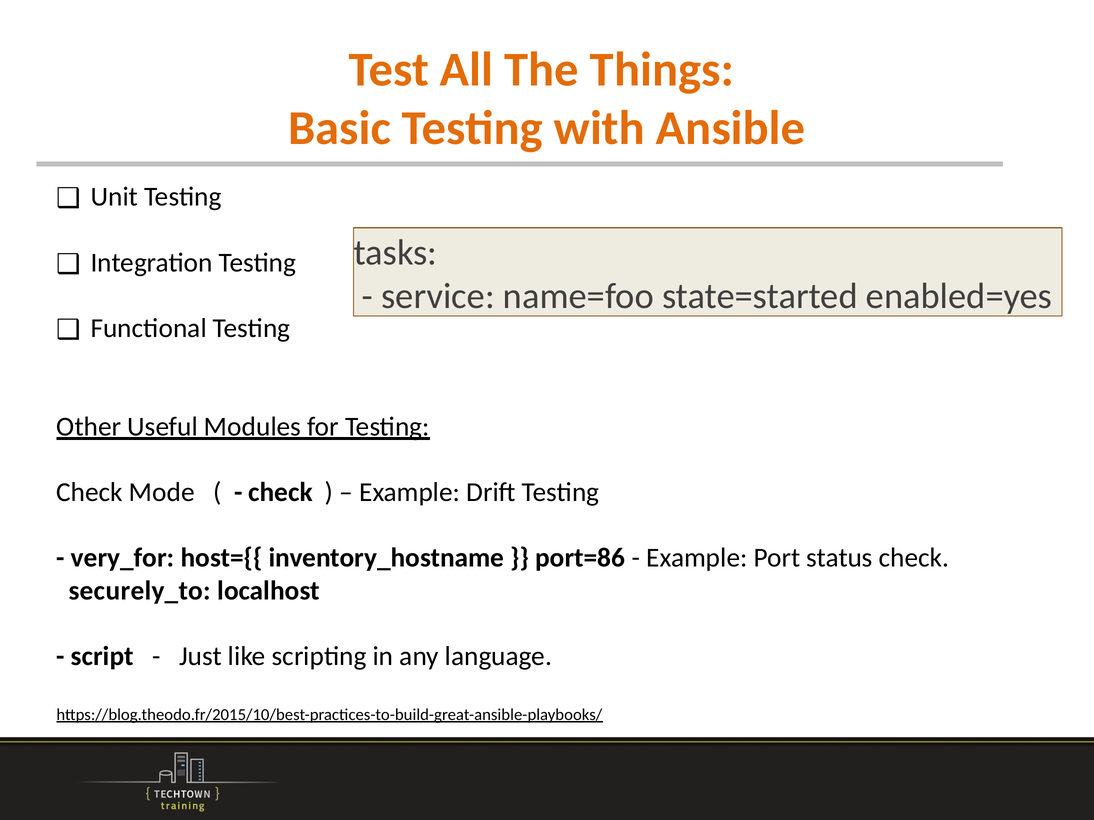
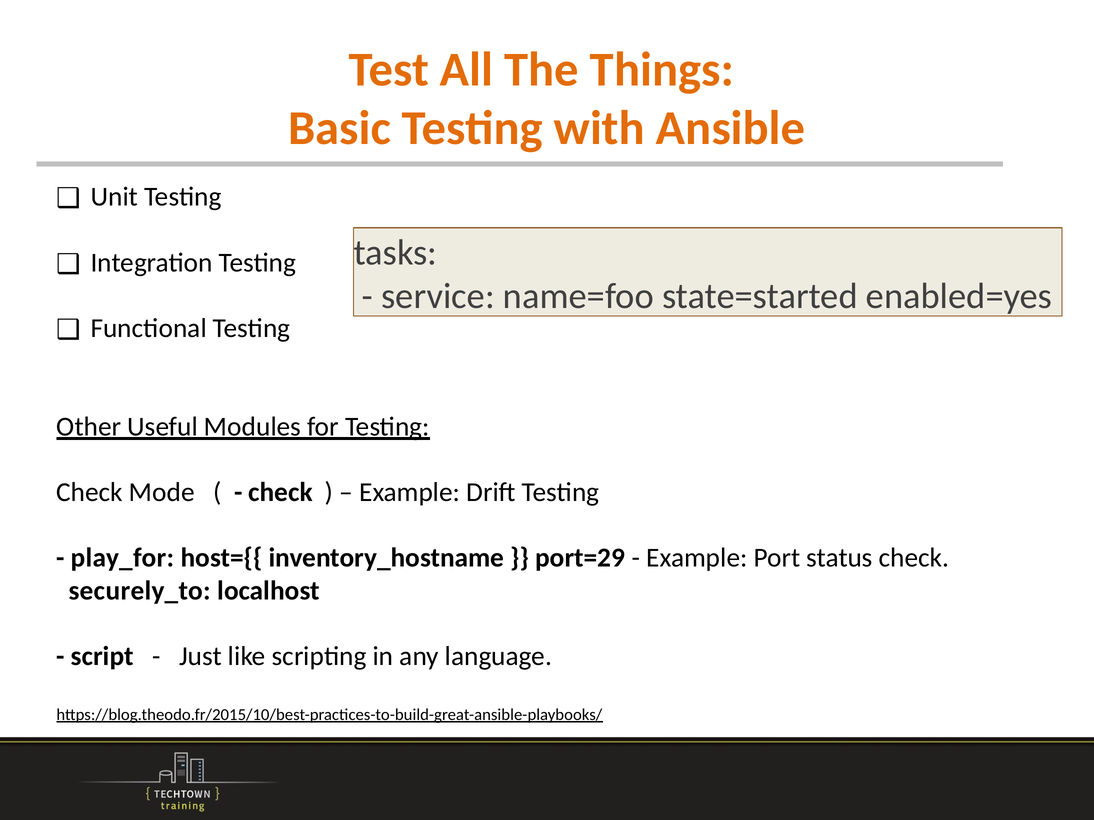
very_for: very_for -> play_for
port=86: port=86 -> port=29
